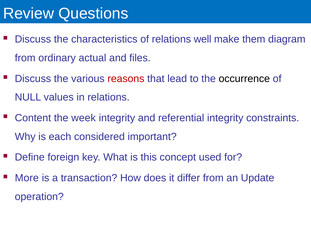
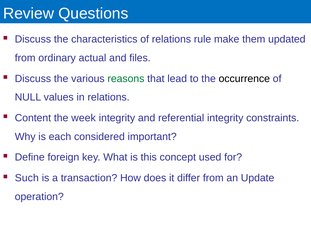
well: well -> rule
diagram: diagram -> updated
reasons colour: red -> green
More: More -> Such
